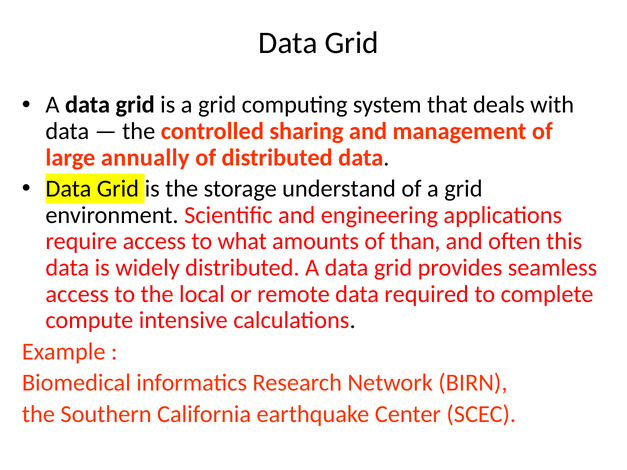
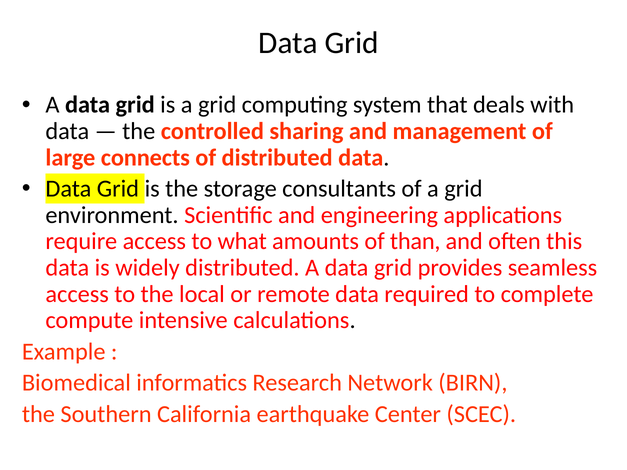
annually: annually -> connects
understand: understand -> consultants
